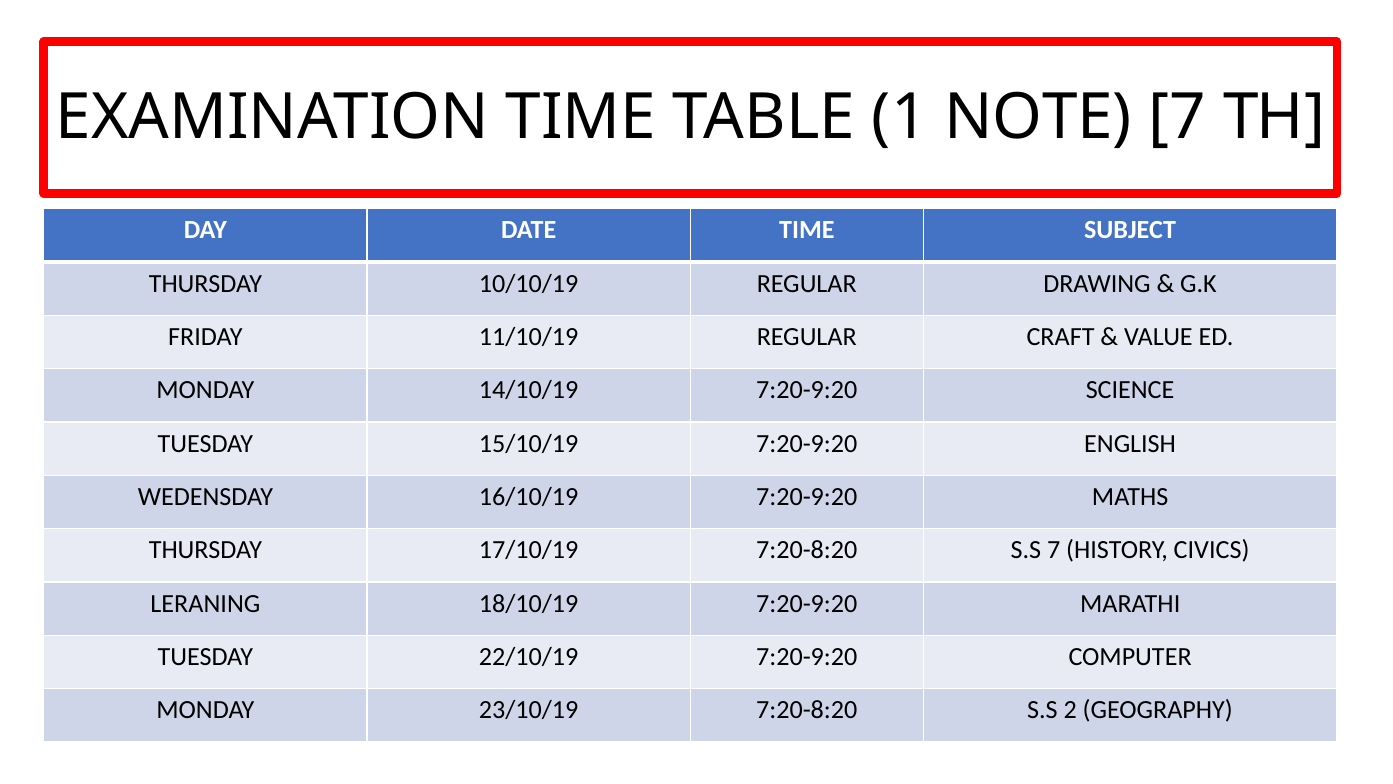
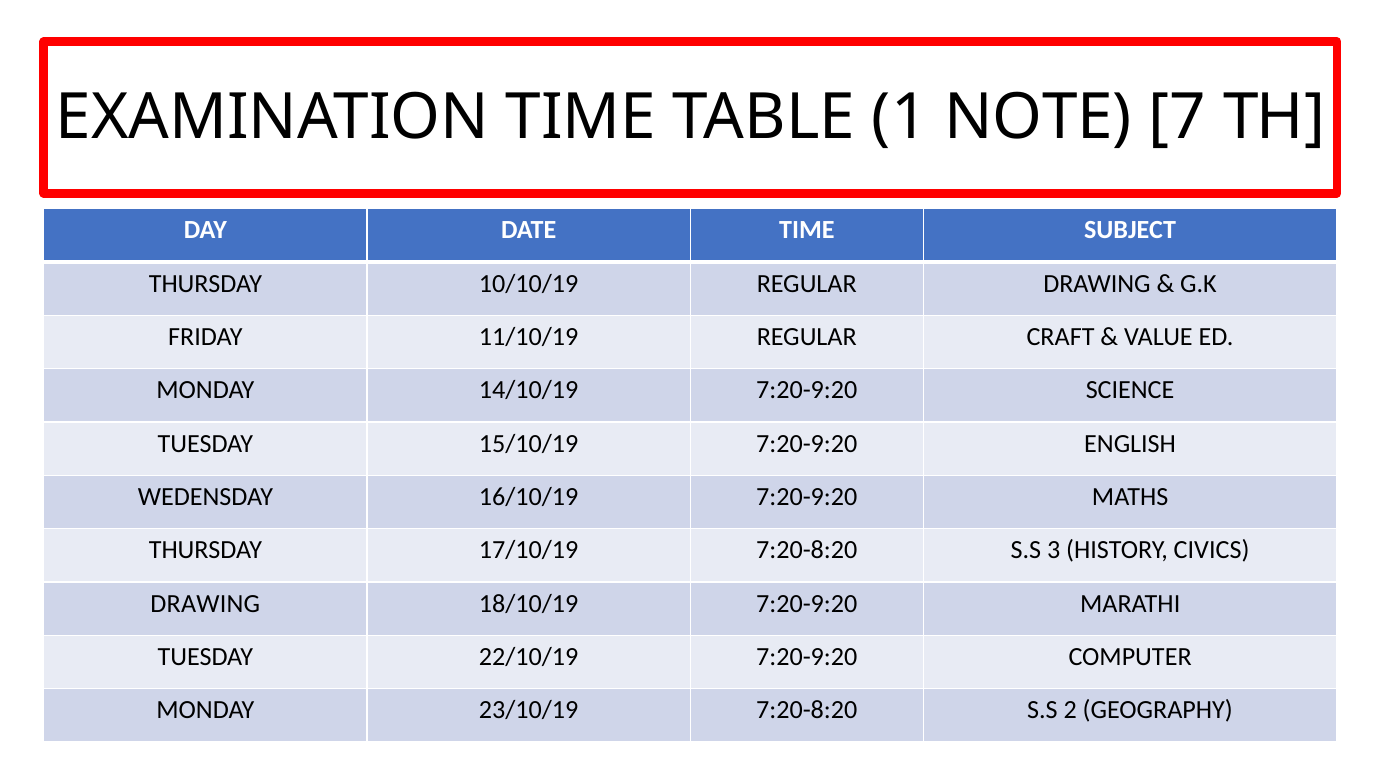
S.S 7: 7 -> 3
LERANING at (205, 603): LERANING -> DRAWING
